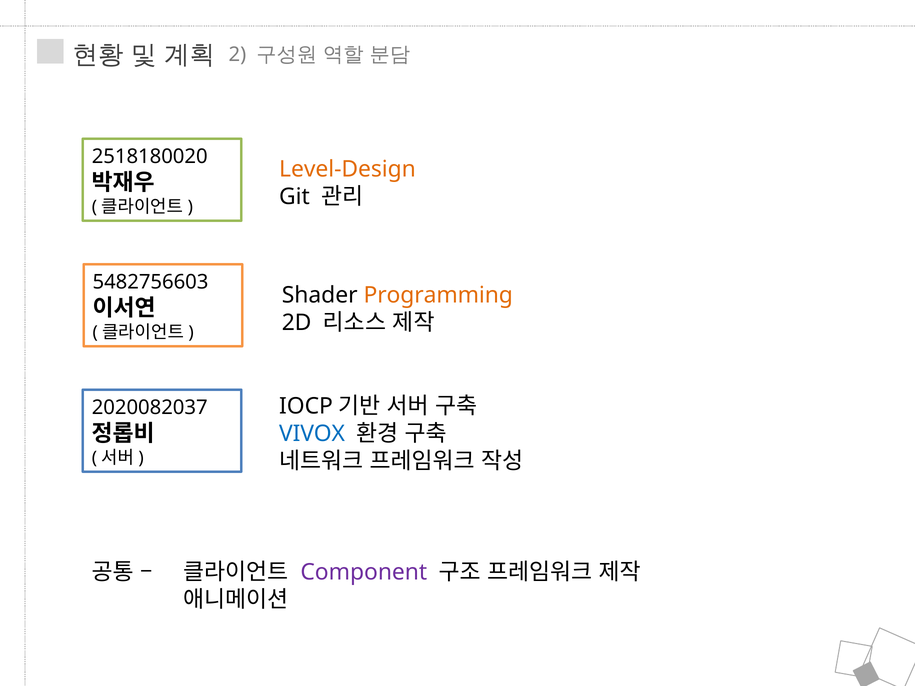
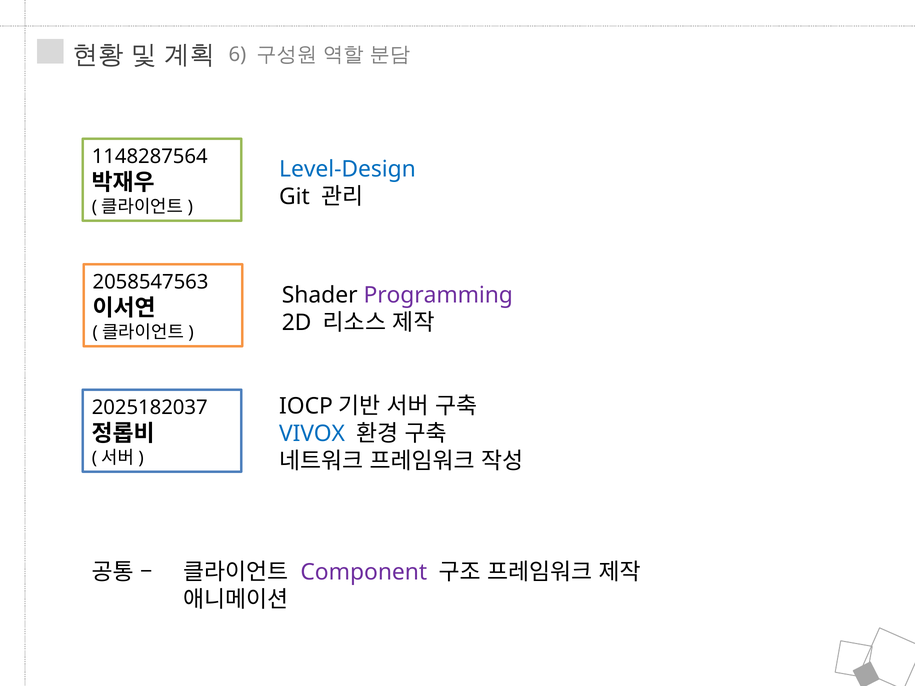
2: 2 -> 6
2518180020: 2518180020 -> 1148287564
Level-Design colour: orange -> blue
5482756603: 5482756603 -> 2058547563
Programming colour: orange -> purple
2020082037: 2020082037 -> 2025182037
